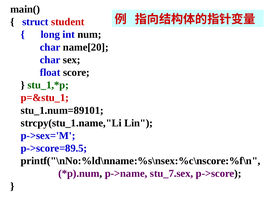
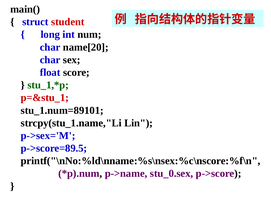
stu_7.sex: stu_7.sex -> stu_0.sex
